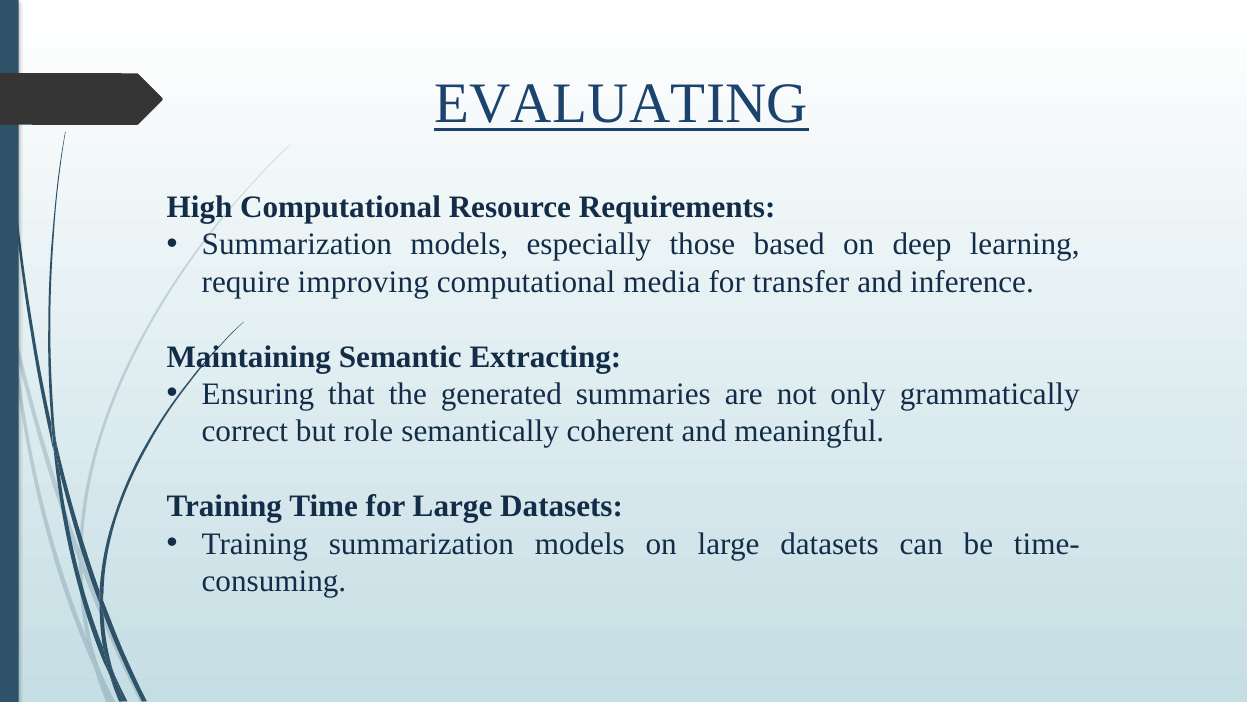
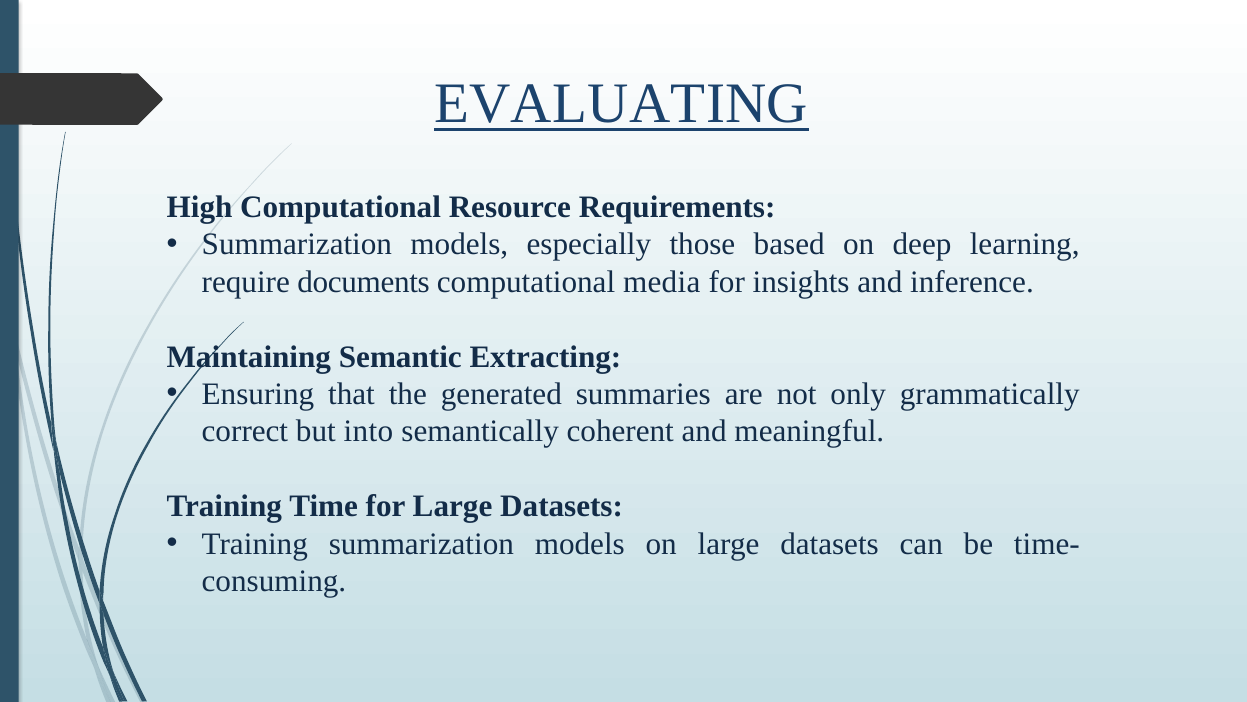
improving: improving -> documents
transfer: transfer -> insights
role: role -> into
